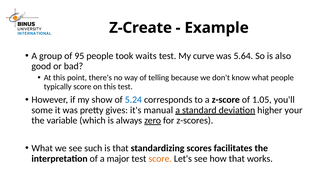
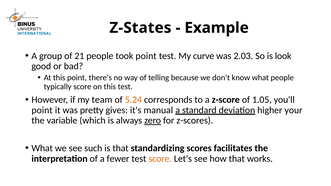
Z-Create: Z-Create -> Z-States
95: 95 -> 21
took waits: waits -> point
5.64: 5.64 -> 2.03
also: also -> look
show: show -> team
5.24 colour: blue -> orange
some at (42, 110): some -> point
major: major -> fewer
